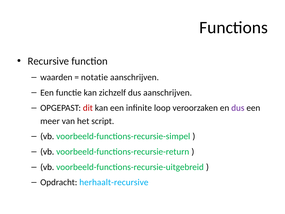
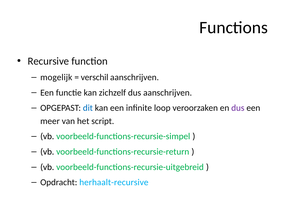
waarden: waarden -> mogelijk
notatie: notatie -> verschil
dit colour: red -> blue
